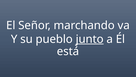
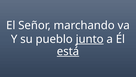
está underline: none -> present
